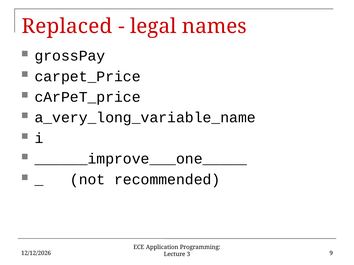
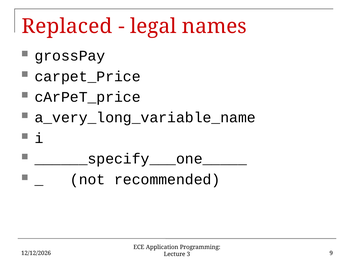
______improve___one_____: ______improve___one_____ -> ______specify___one_____
